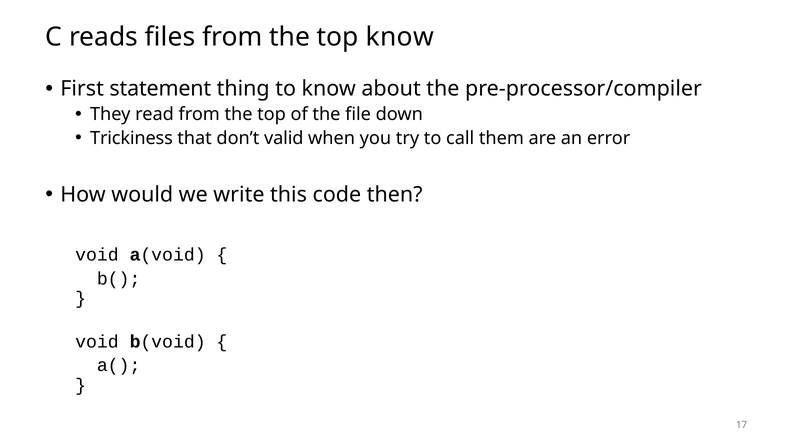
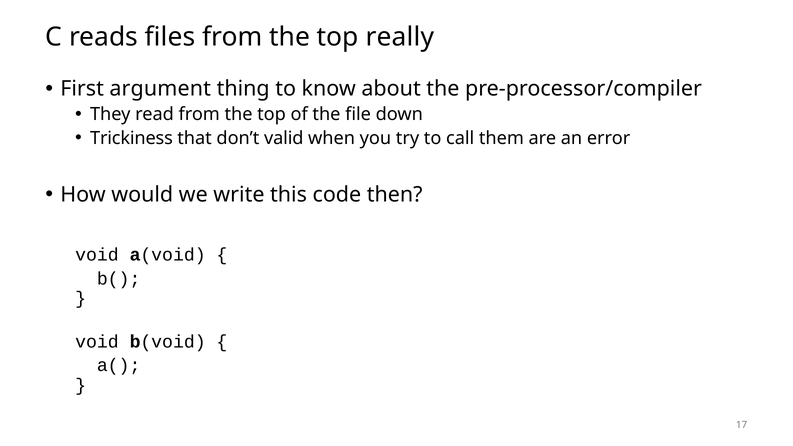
top know: know -> really
statement: statement -> argument
